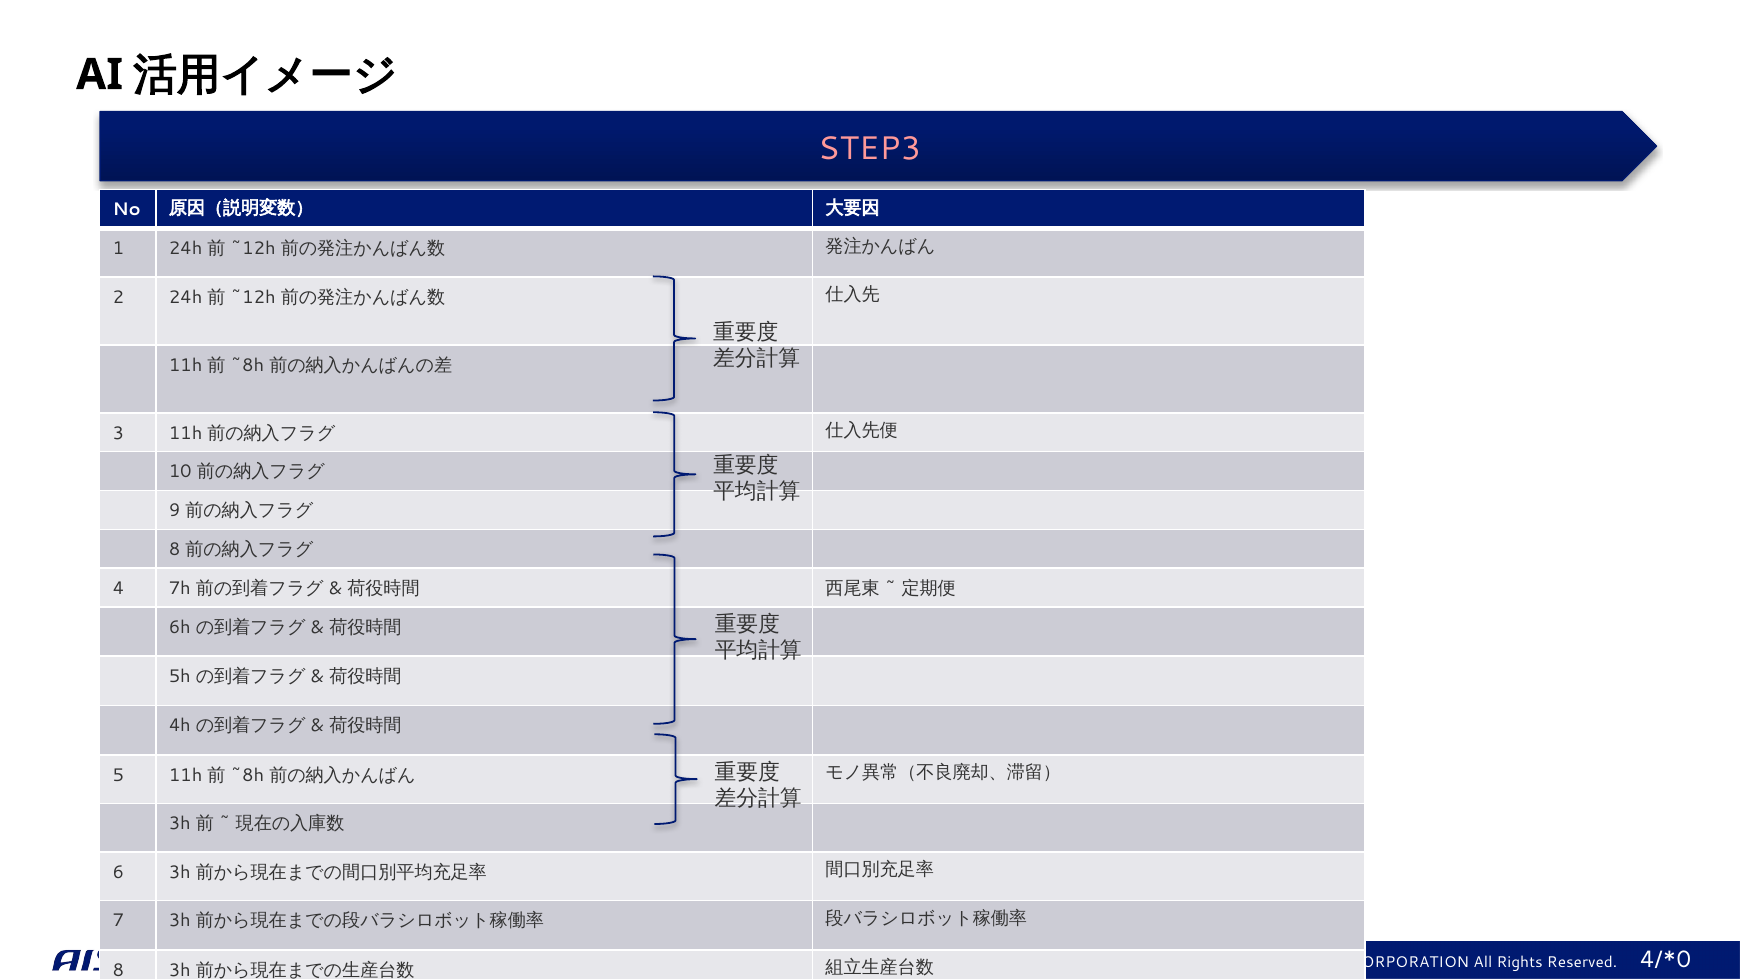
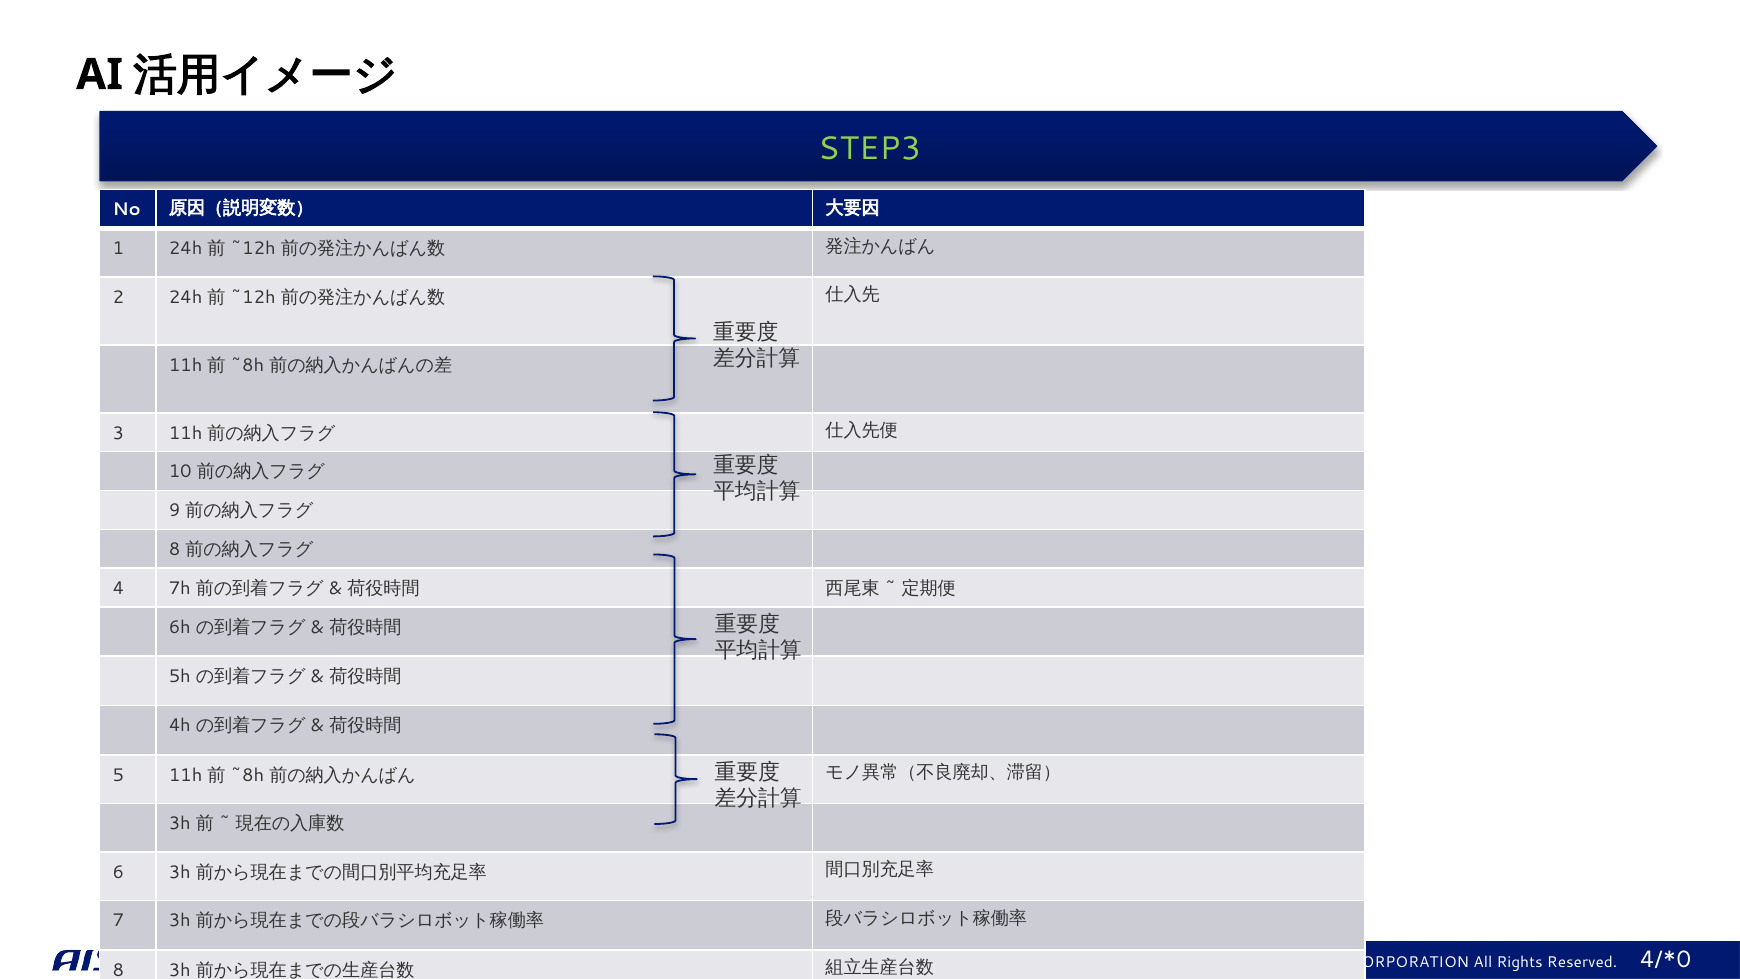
STEP3 colour: pink -> light green
